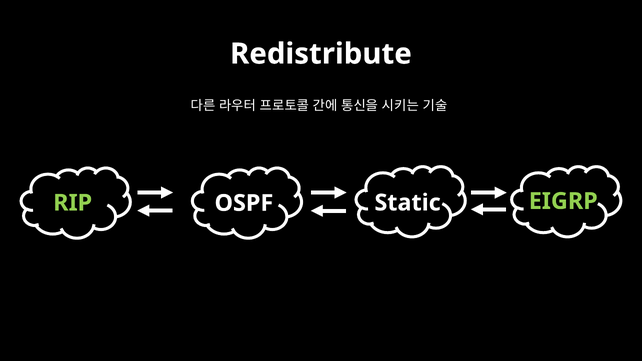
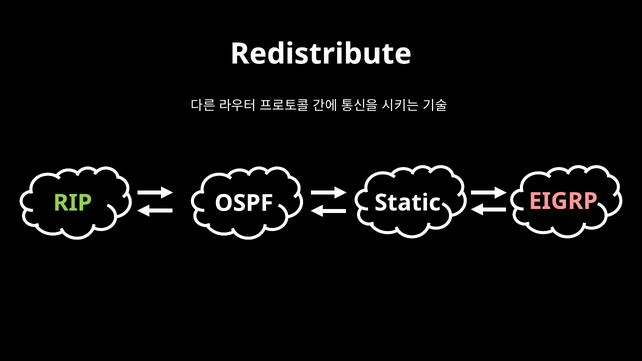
EIGRP colour: light green -> pink
